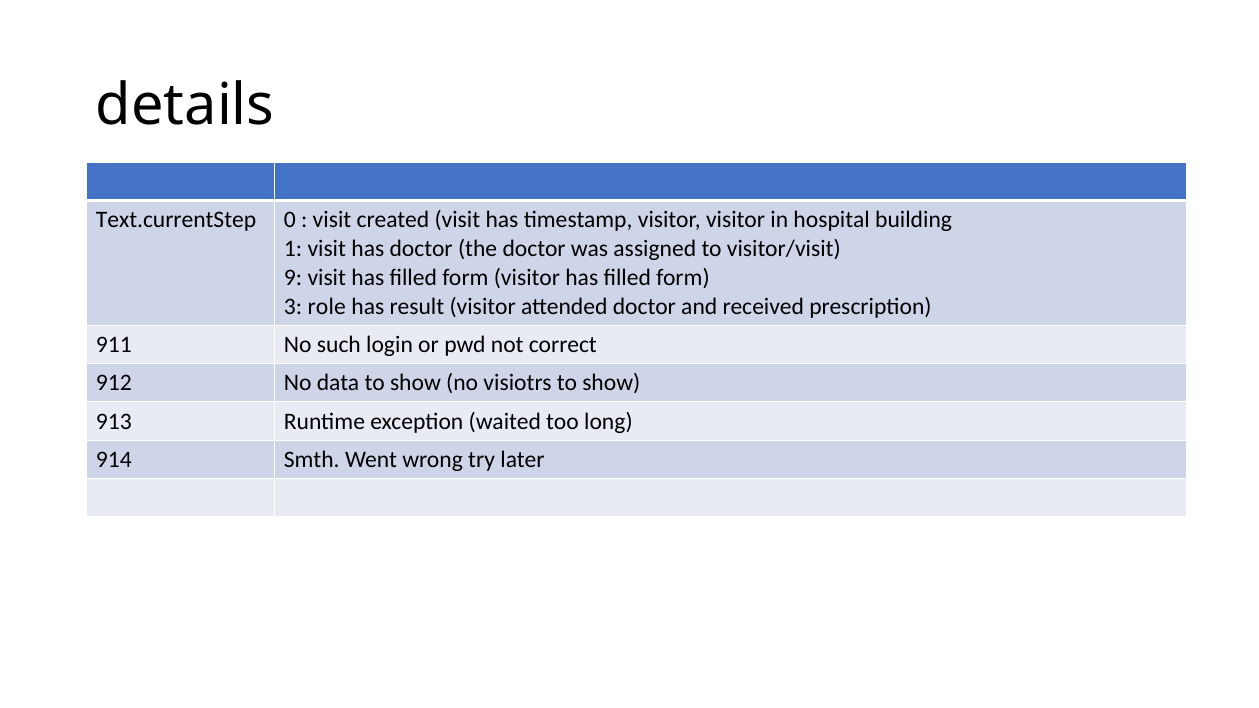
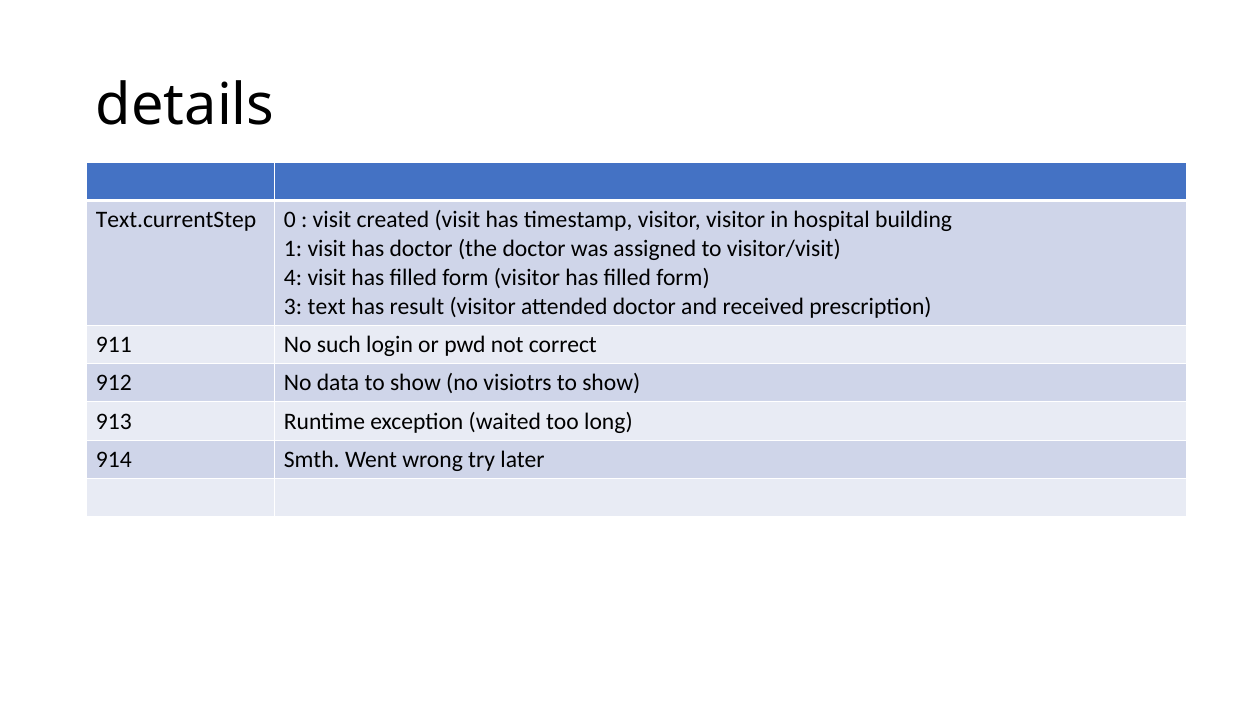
9: 9 -> 4
role: role -> text
